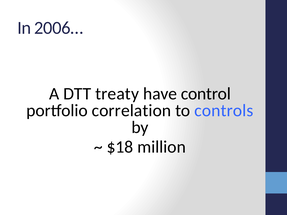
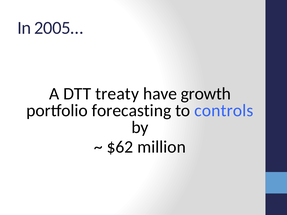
2006…: 2006… -> 2005…
control: control -> growth
correlation: correlation -> forecasting
$18: $18 -> $62
